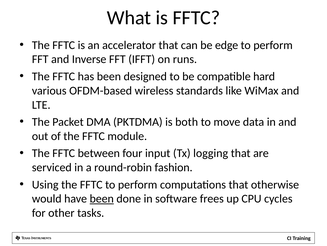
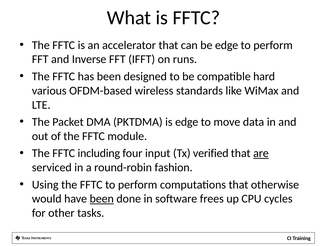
is both: both -> edge
between: between -> including
logging: logging -> verified
are underline: none -> present
